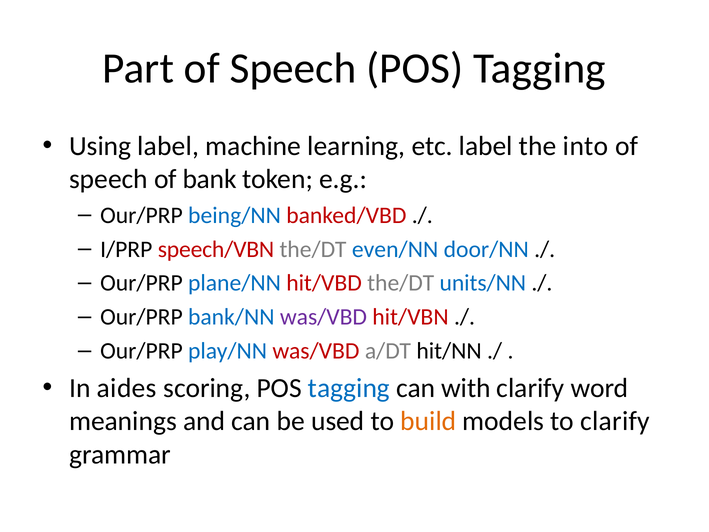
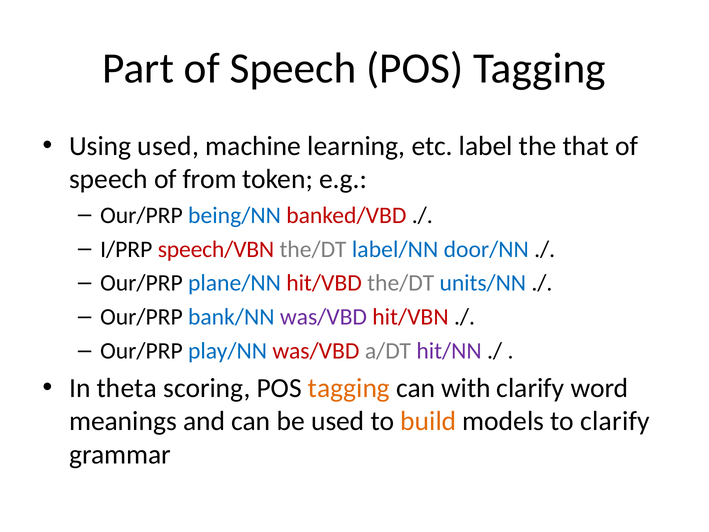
Using label: label -> used
into: into -> that
bank: bank -> from
even/NN: even/NN -> label/NN
hit/NN colour: black -> purple
aides: aides -> theta
tagging at (349, 388) colour: blue -> orange
